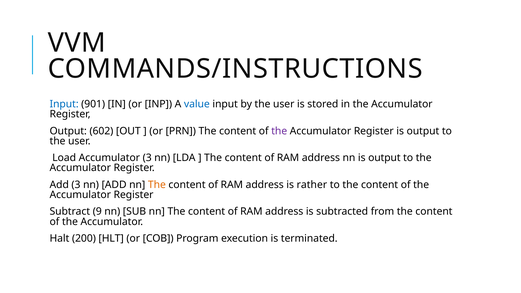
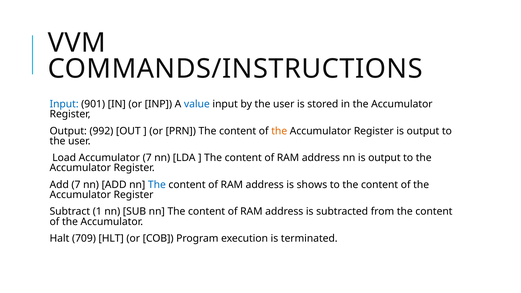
602: 602 -> 992
the at (279, 131) colour: purple -> orange
Accumulator 3: 3 -> 7
Add 3: 3 -> 7
The at (157, 185) colour: orange -> blue
rather: rather -> shows
9: 9 -> 1
200: 200 -> 709
